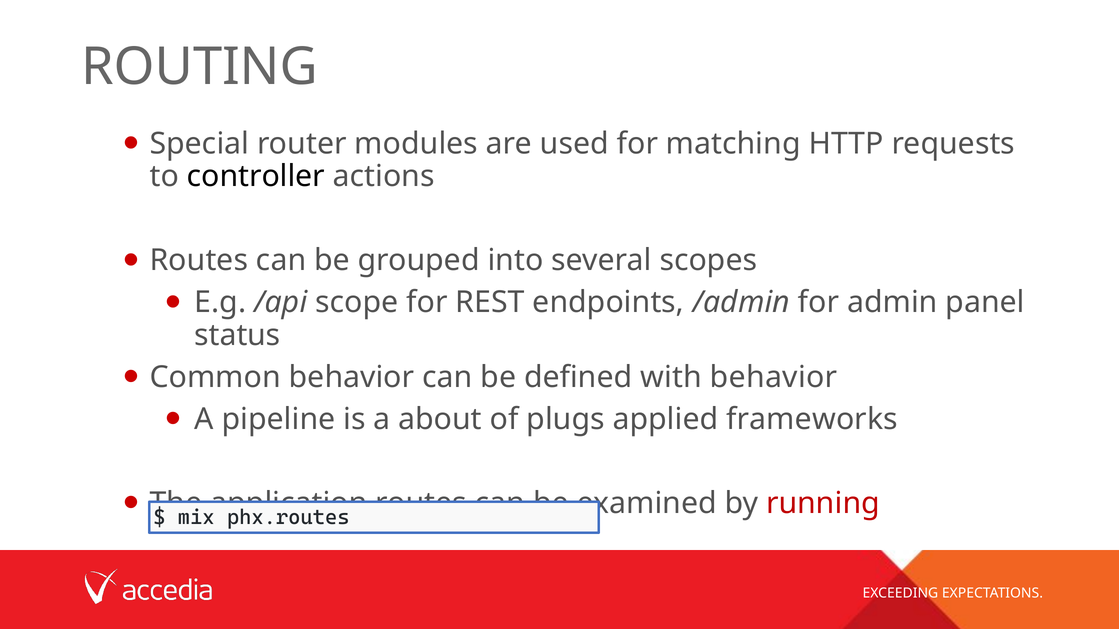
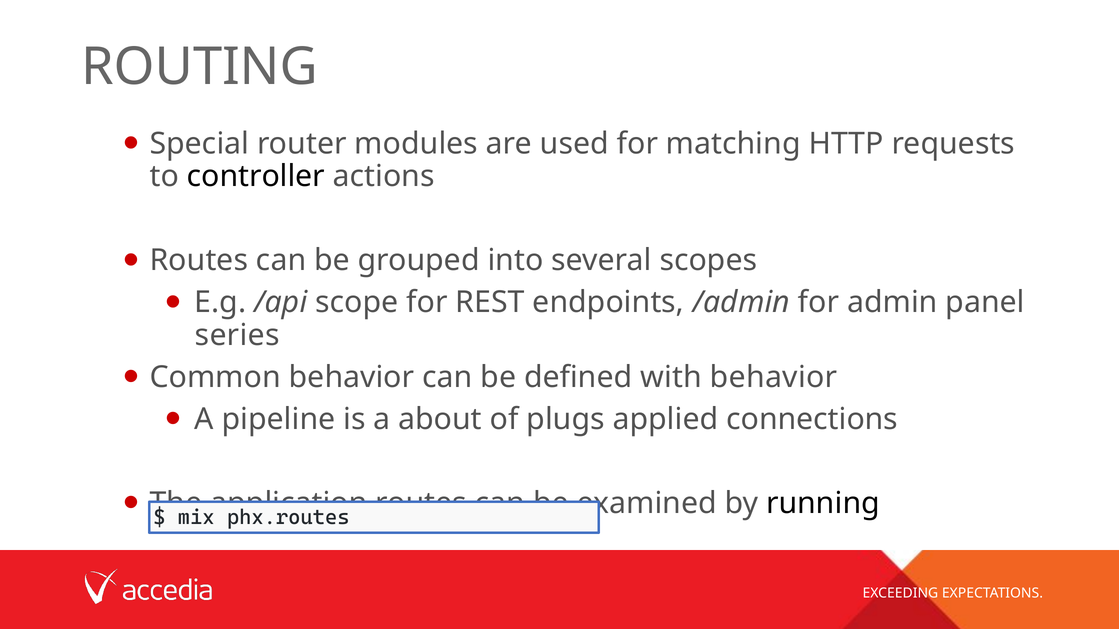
status: status -> series
frameworks: frameworks -> connections
running colour: red -> black
